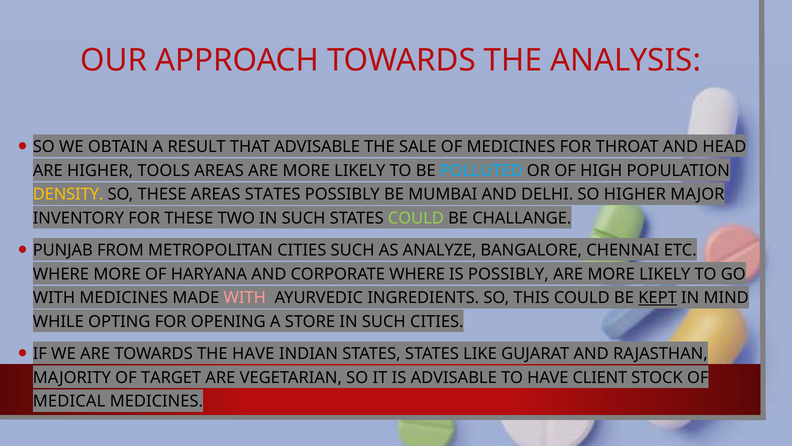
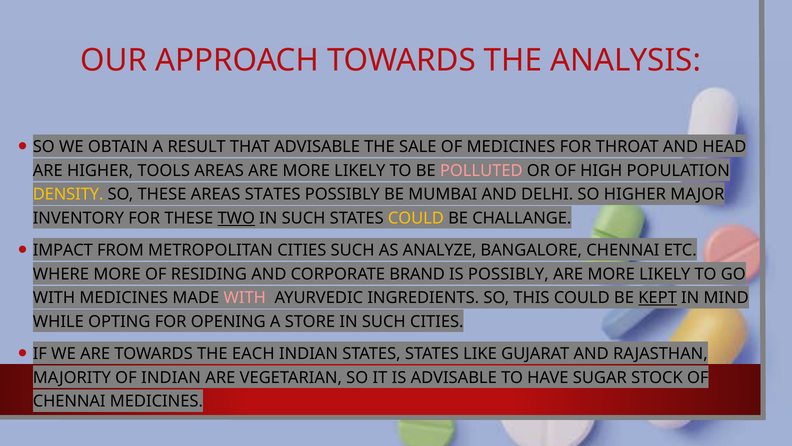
POLLUTED colour: light blue -> pink
TWO underline: none -> present
COULD at (416, 218) colour: light green -> yellow
PUNJAB: PUNJAB -> IMPACT
HARYANA: HARYANA -> RESIDING
CORPORATE WHERE: WHERE -> BRAND
THE HAVE: HAVE -> EACH
OF TARGET: TARGET -> INDIAN
CLIENT: CLIENT -> SUGAR
MEDICAL at (69, 401): MEDICAL -> CHENNAI
